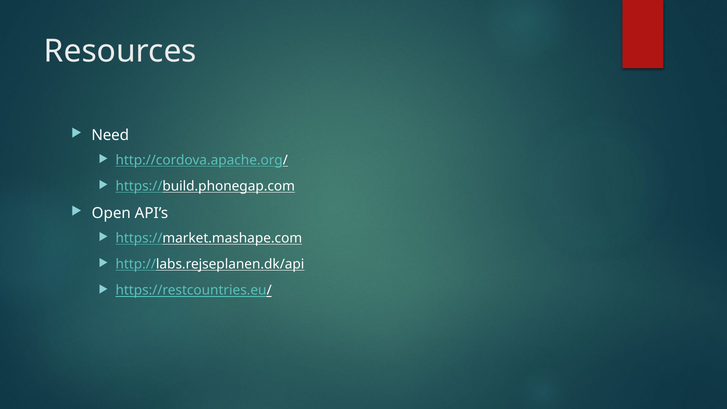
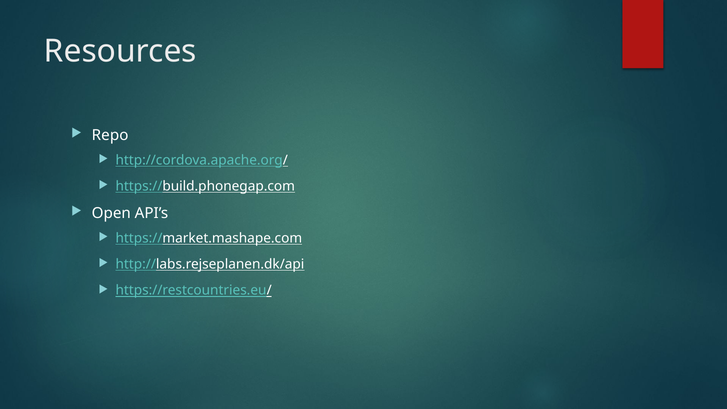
Need: Need -> Repo
